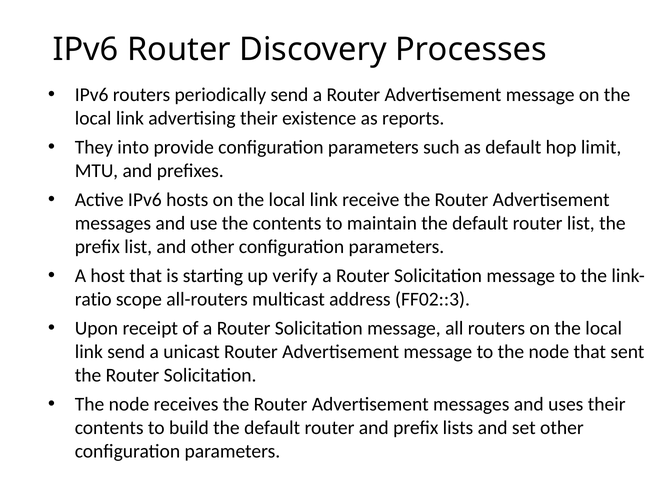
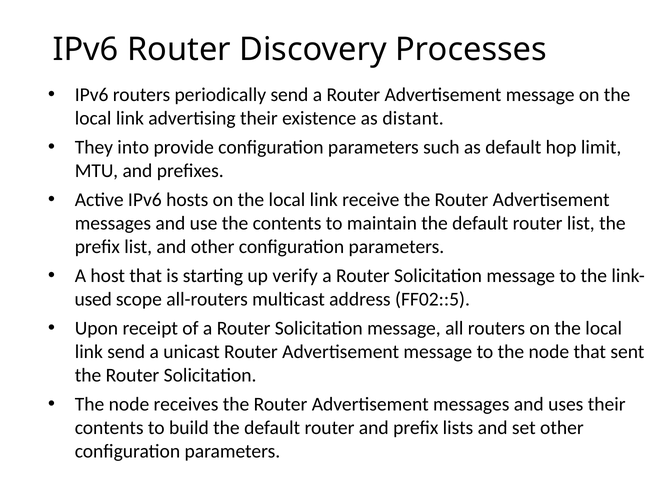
reports: reports -> distant
ratio: ratio -> used
FF02::3: FF02::3 -> FF02::5
